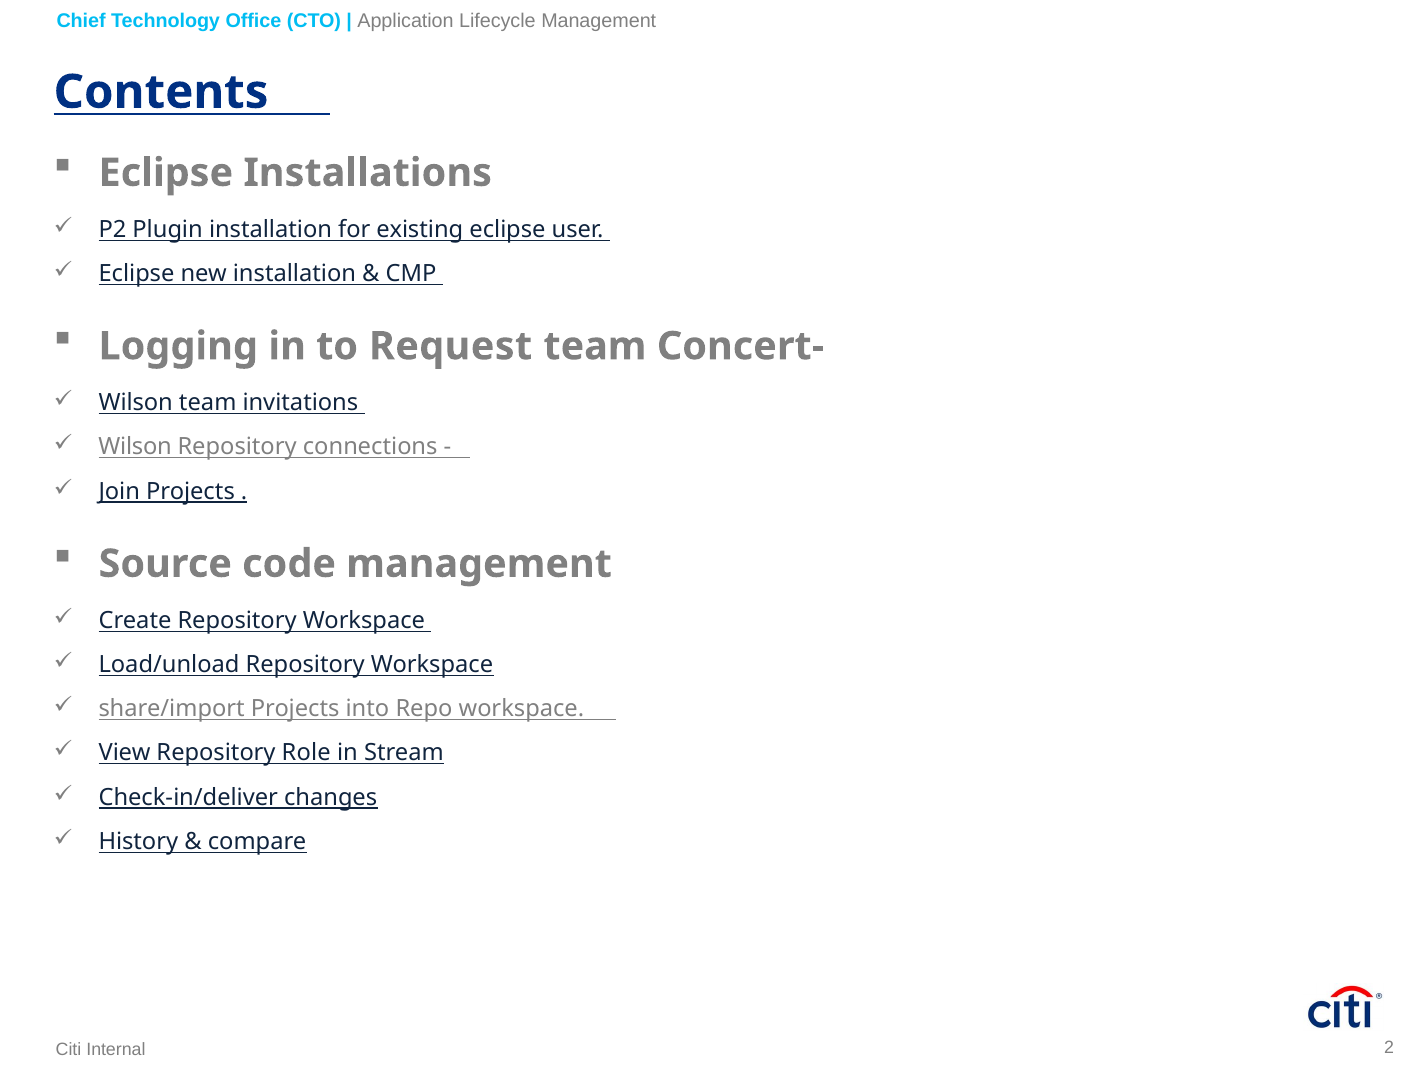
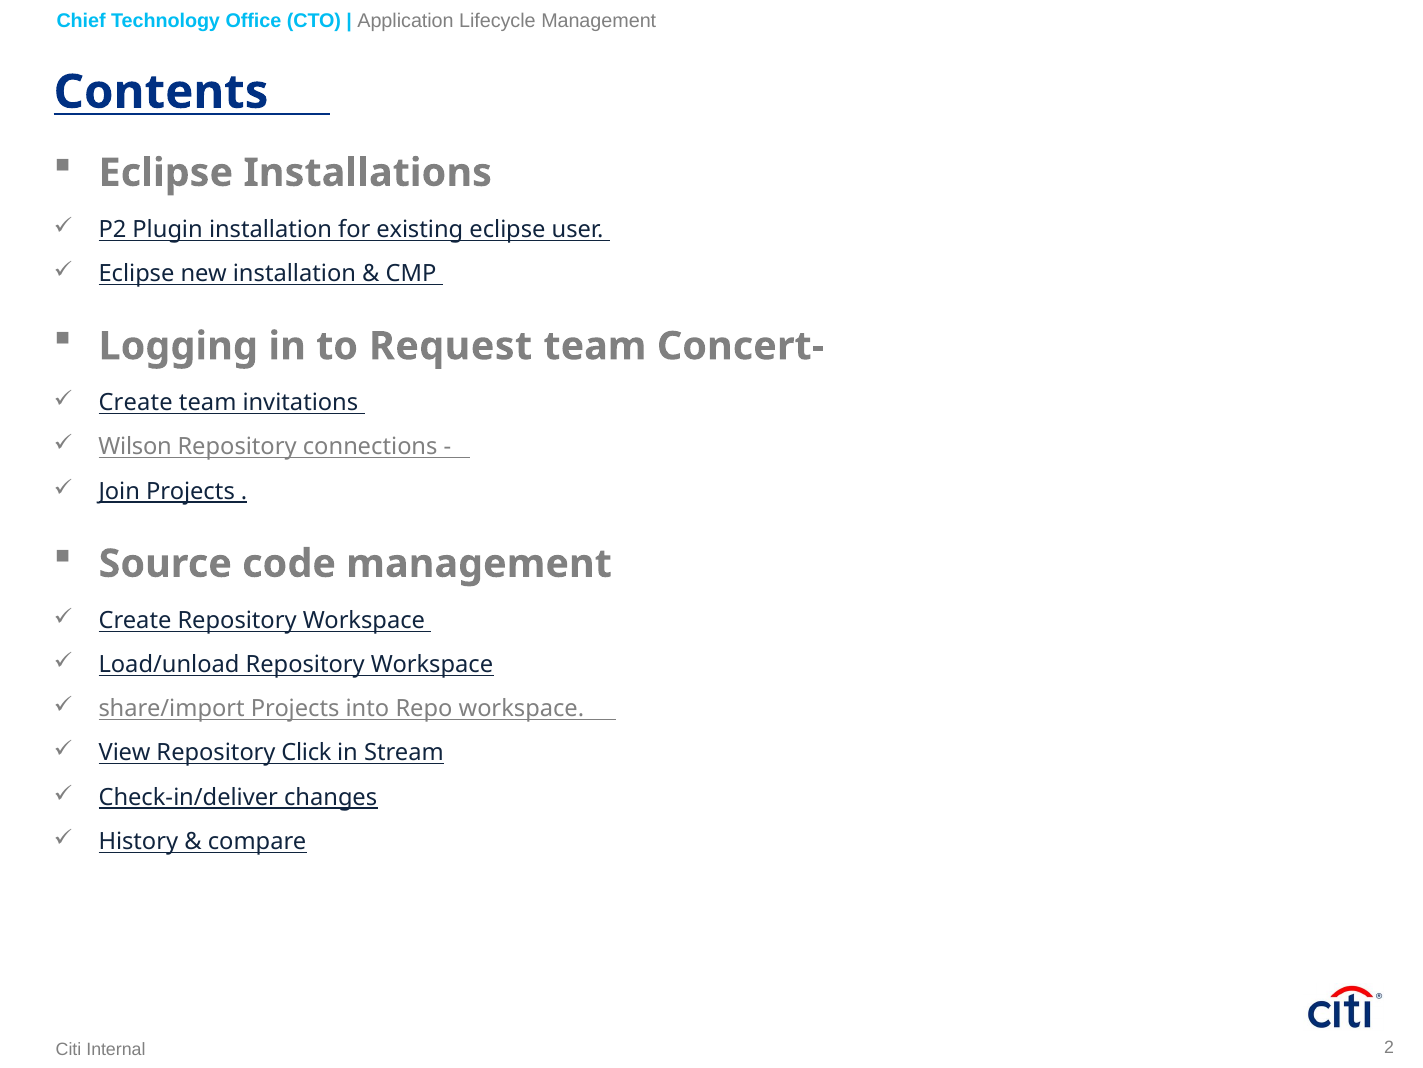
Wilson at (136, 403): Wilson -> Create
Role: Role -> Click
